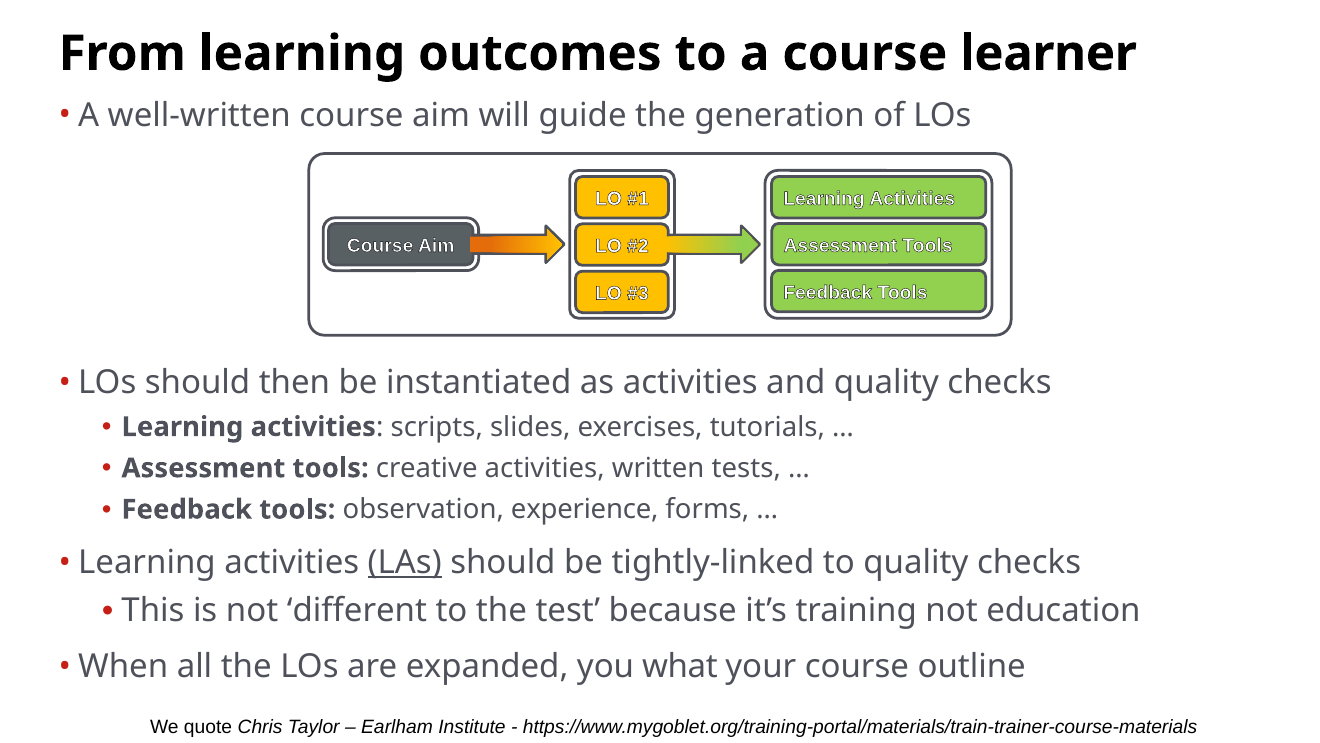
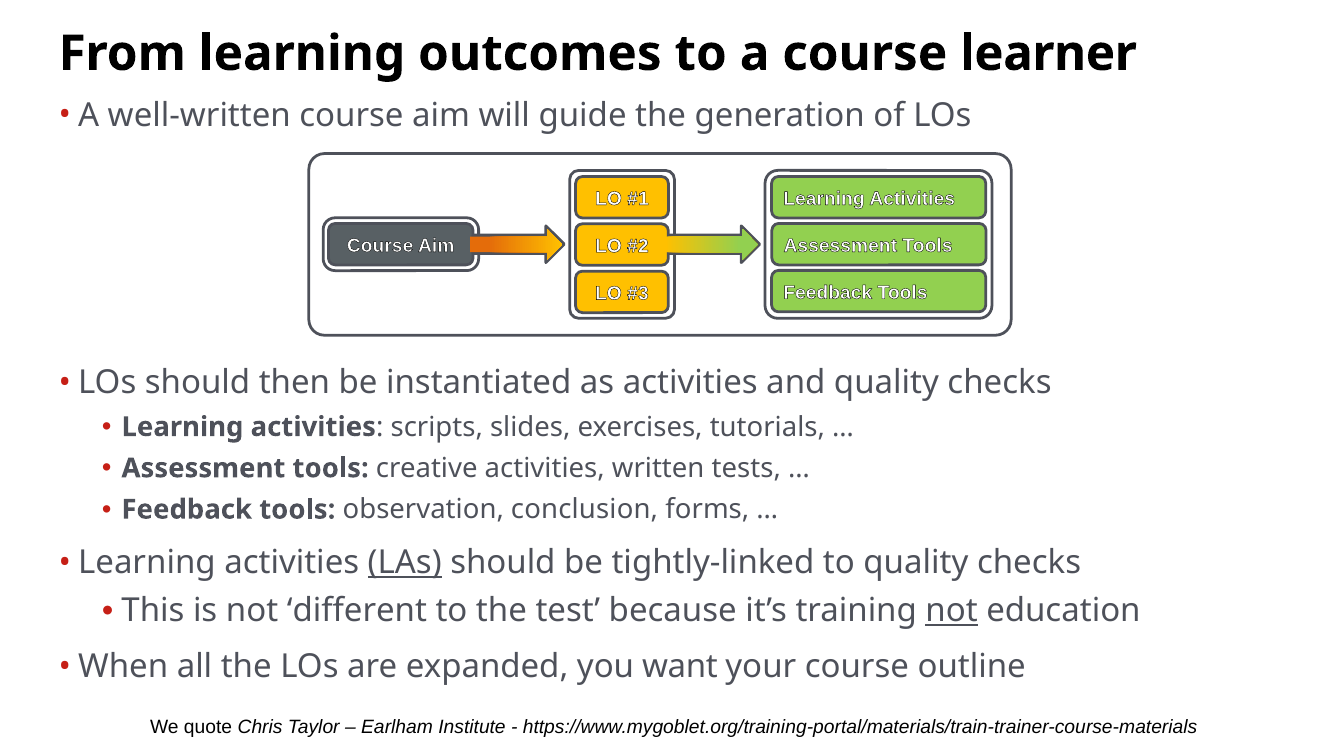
experience: experience -> conclusion
not at (952, 610) underline: none -> present
what: what -> want
